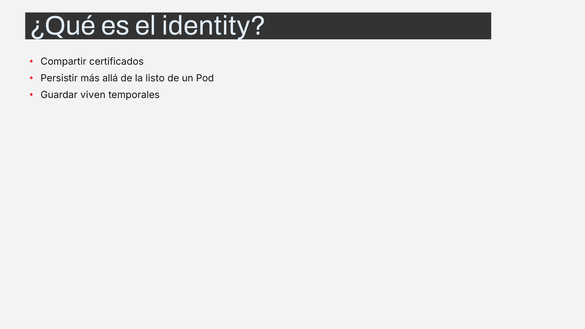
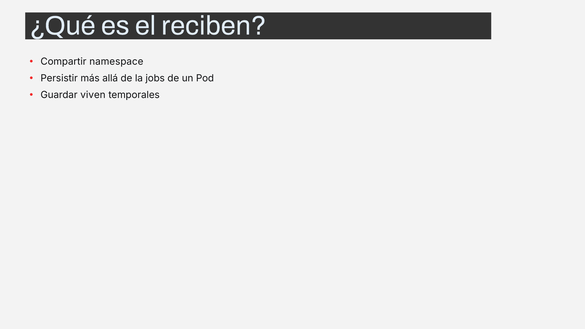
identity: identity -> reciben
certificados: certificados -> namespace
listo: listo -> jobs
